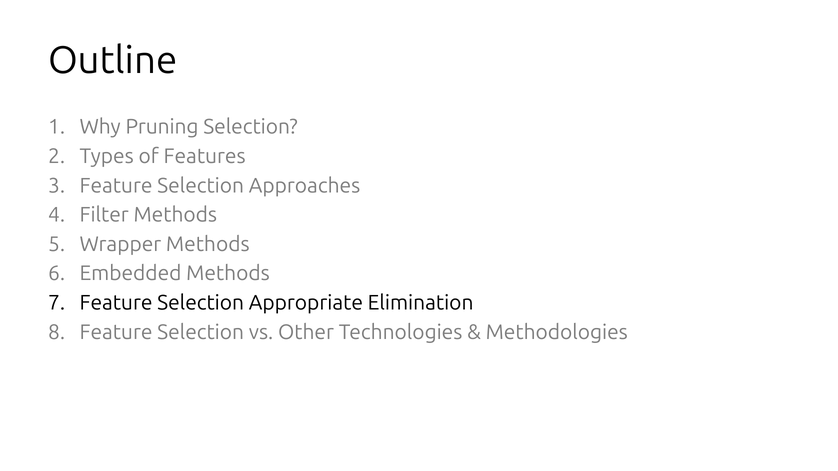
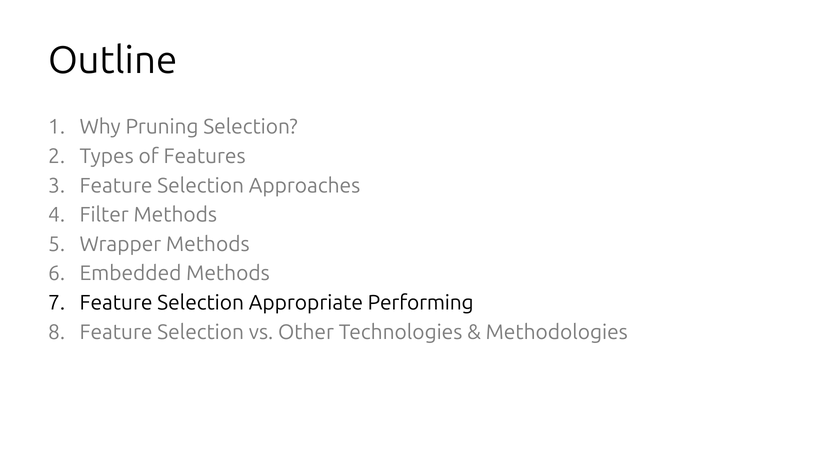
Elimination: Elimination -> Performing
